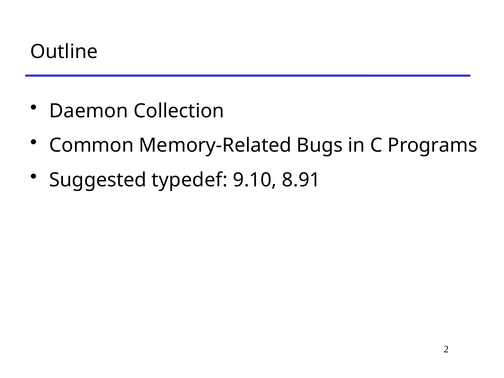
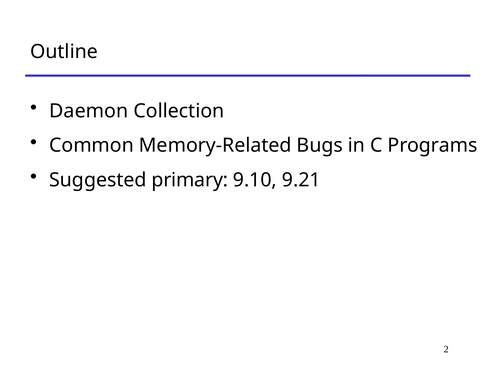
typedef: typedef -> primary
8.91: 8.91 -> 9.21
